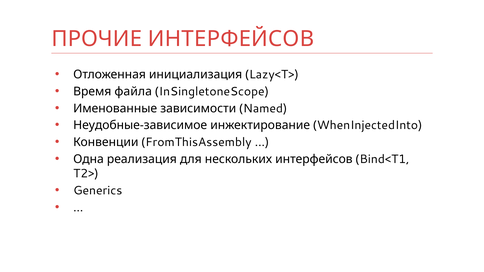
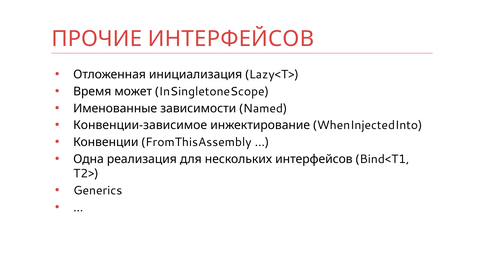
файла: файла -> может
Неудобные-зависимое: Неудобные-зависимое -> Конвенции-зависимое
